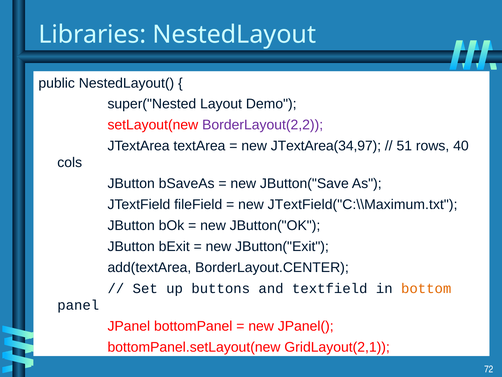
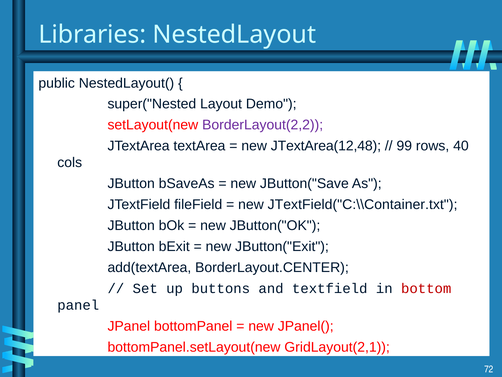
JTextArea(34,97: JTextArea(34,97 -> JTextArea(12,48
51: 51 -> 99
JTextField("C:\\Maximum.txt: JTextField("C:\\Maximum.txt -> JTextField("C:\\Container.txt
bottom colour: orange -> red
